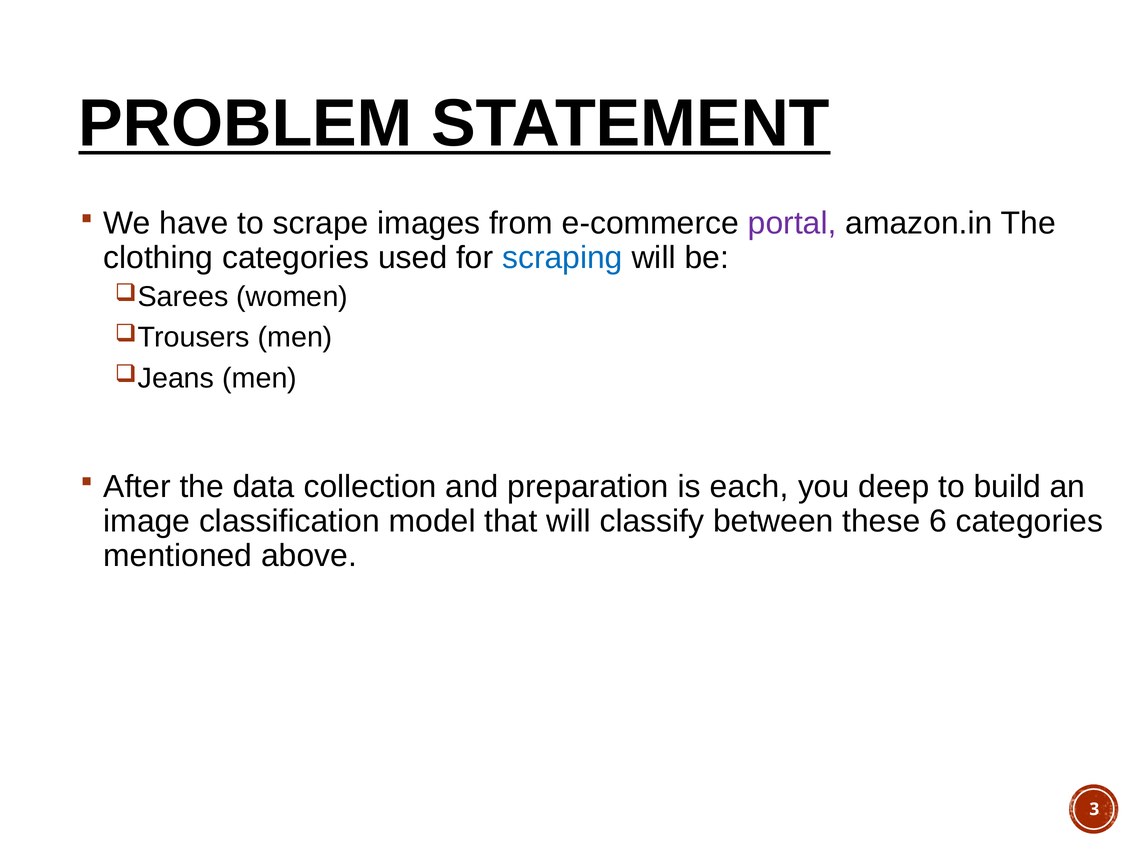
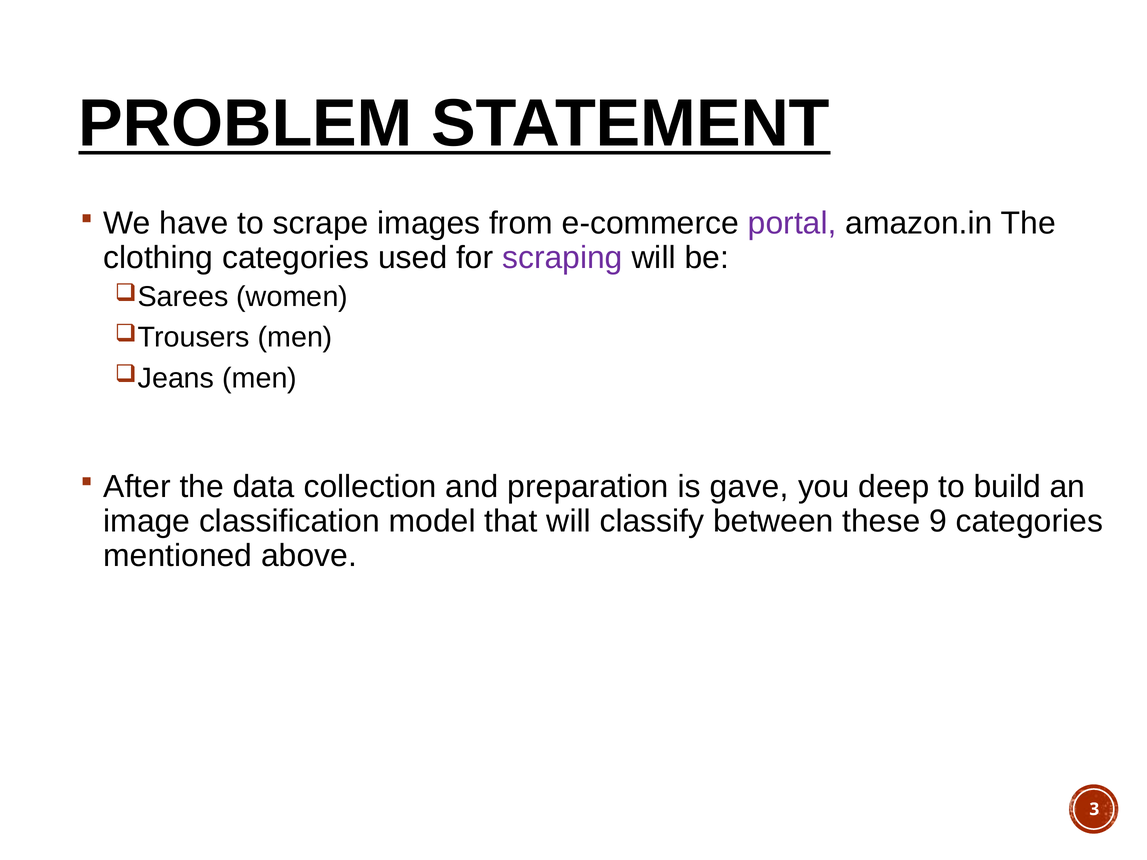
scraping colour: blue -> purple
each: each -> gave
6: 6 -> 9
